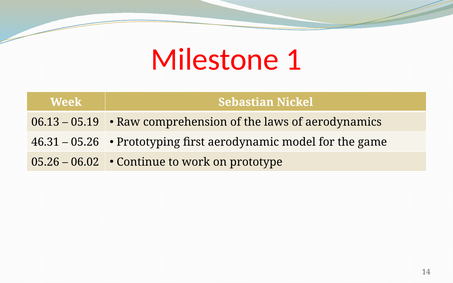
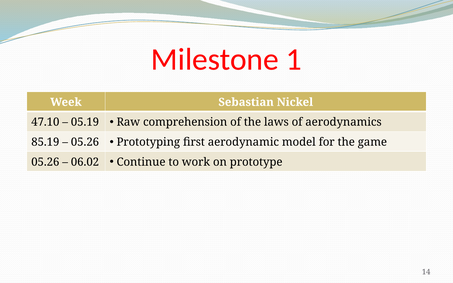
06.13: 06.13 -> 47.10
46.31: 46.31 -> 85.19
